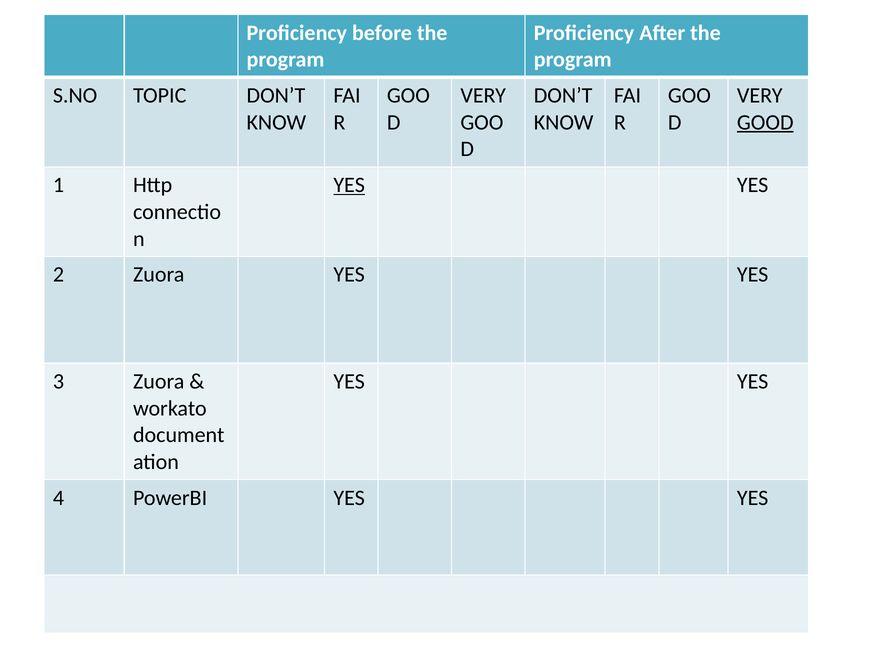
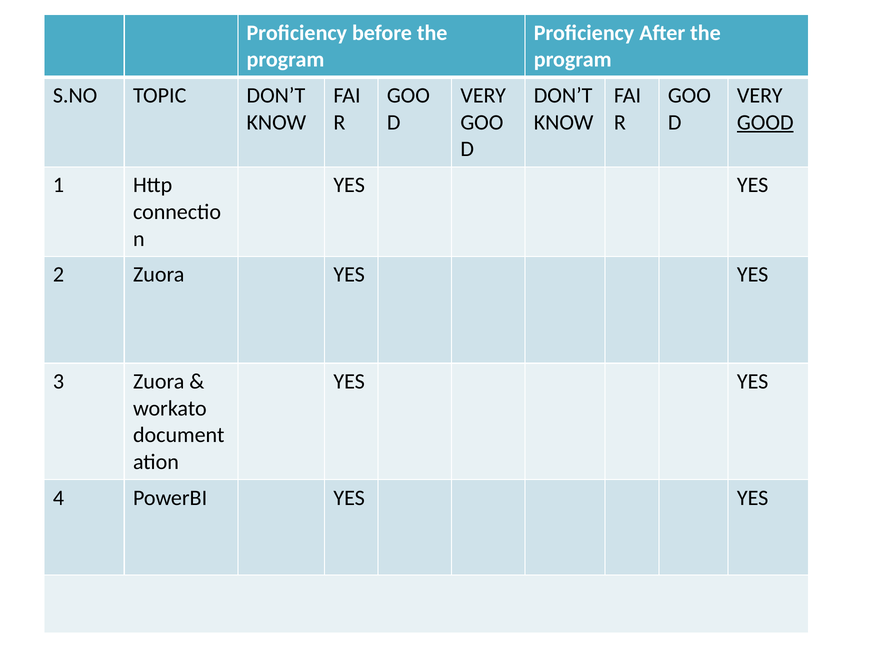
YES at (349, 185) underline: present -> none
